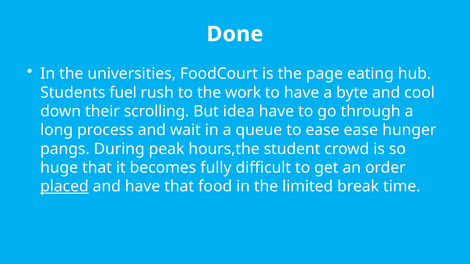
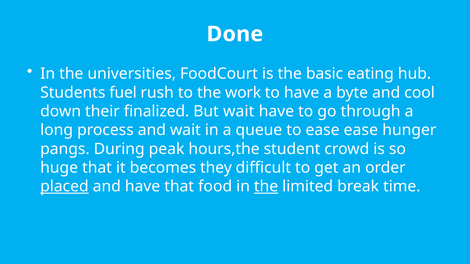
page: page -> basic
scrolling: scrolling -> finalized
But idea: idea -> wait
fully: fully -> they
the at (266, 187) underline: none -> present
